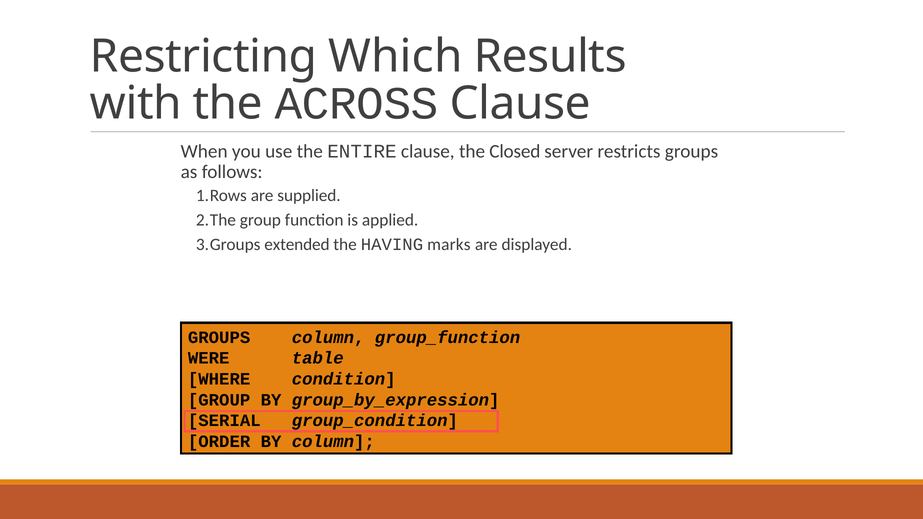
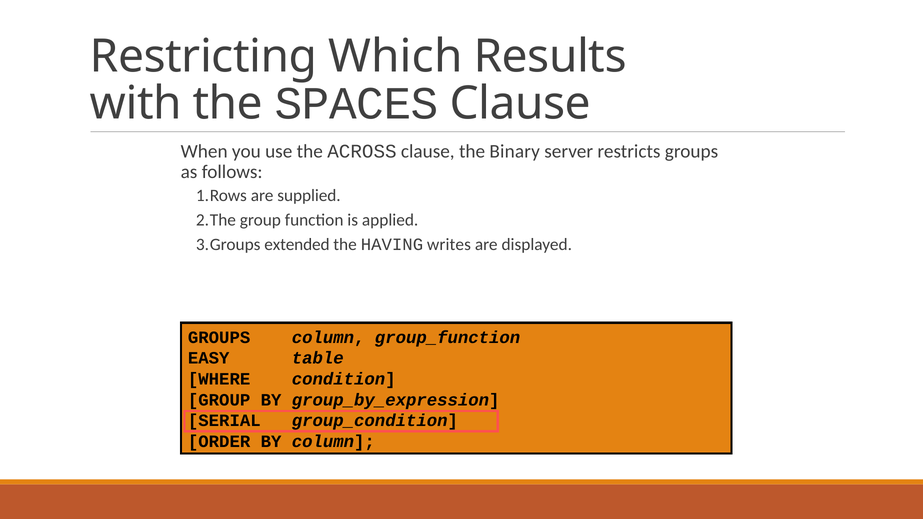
ACROSS: ACROSS -> SPACES
ENTIRE: ENTIRE -> ACROSS
Closed: Closed -> Binary
marks: marks -> writes
WERE: WERE -> EASY
